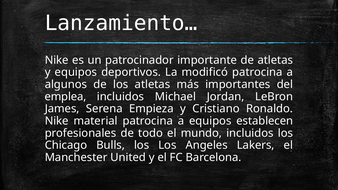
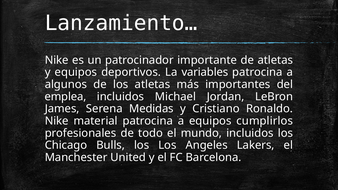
modificó: modificó -> variables
Empieza: Empieza -> Medidas
establecen: establecen -> cumplirlos
